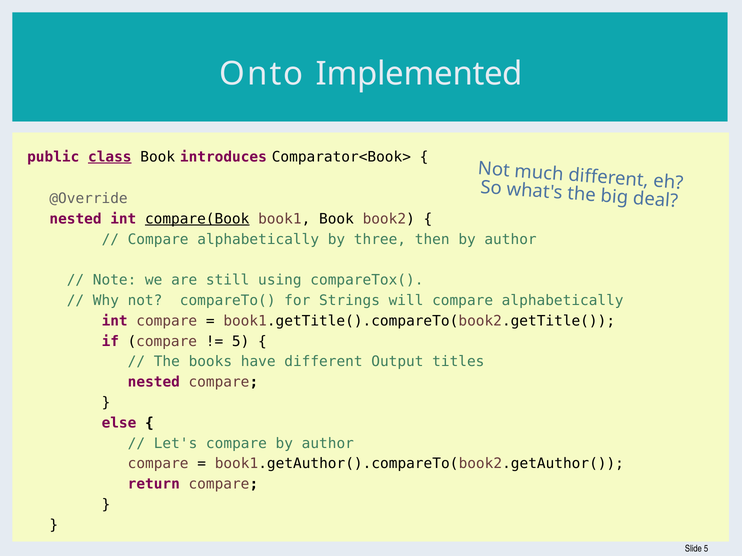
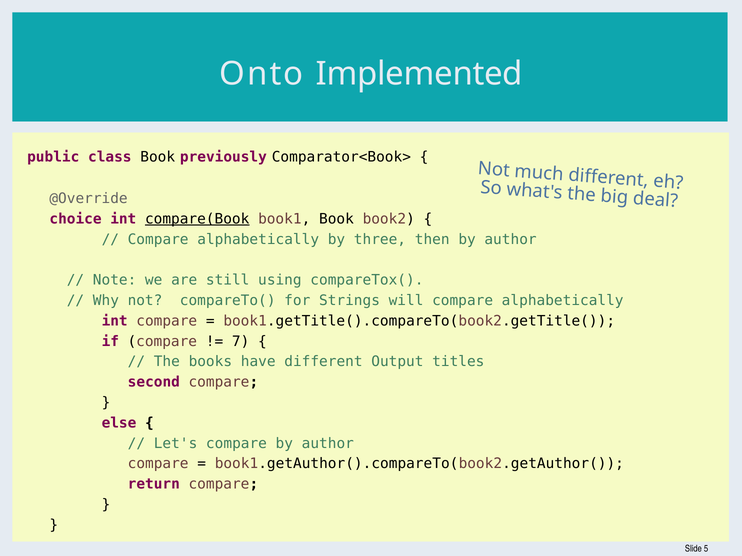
class underline: present -> none
introduces: introduces -> previously
nested at (76, 219): nested -> choice
5 at (241, 342): 5 -> 7
nested at (154, 382): nested -> second
